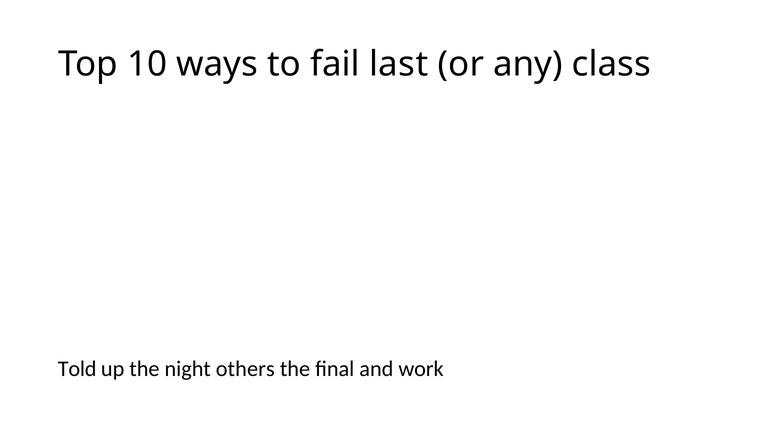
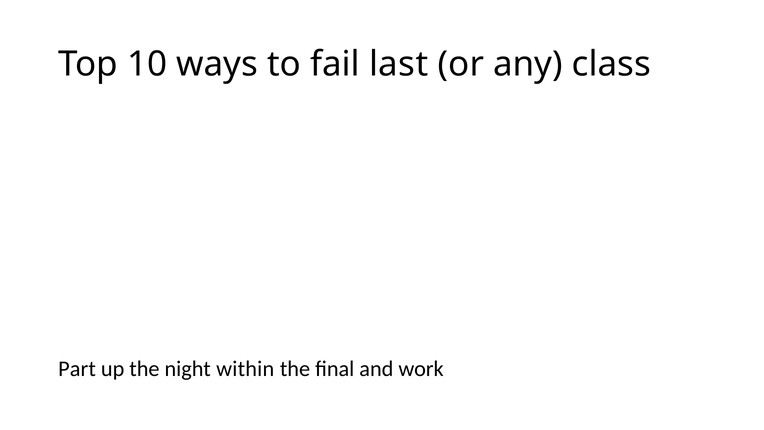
Told: Told -> Part
others: others -> within
